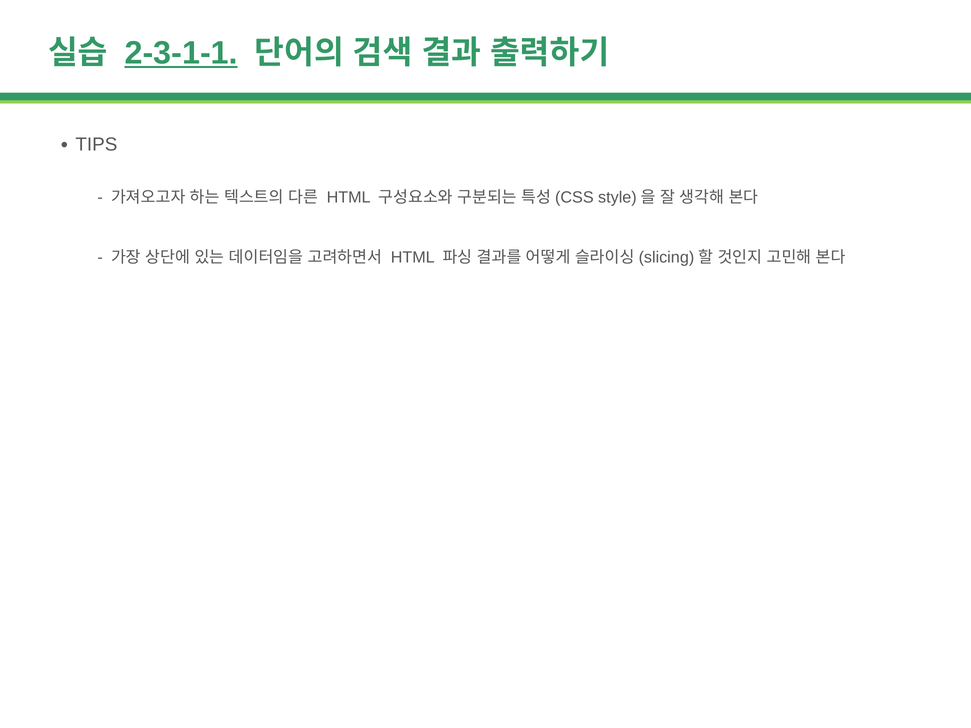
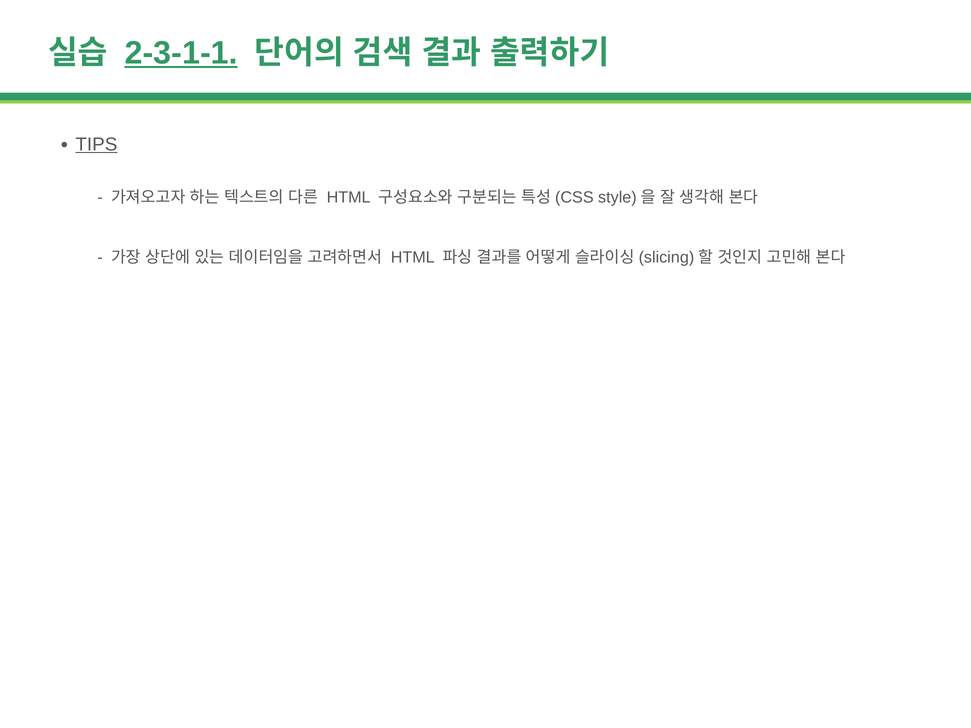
TIPS underline: none -> present
